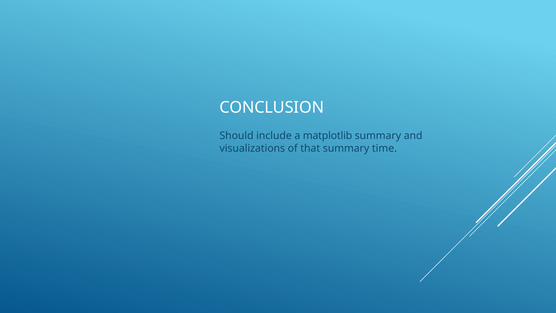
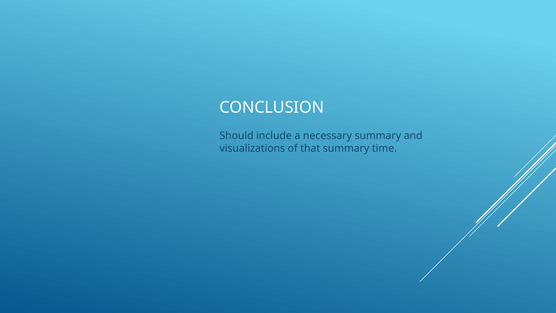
matplotlib: matplotlib -> necessary
